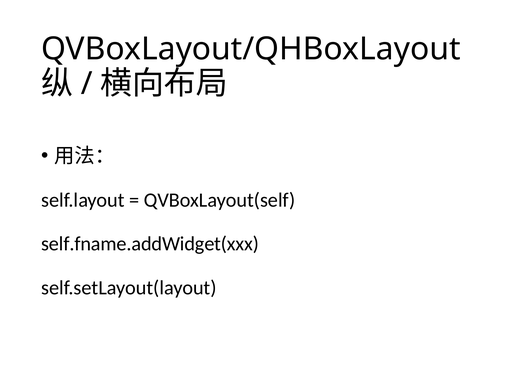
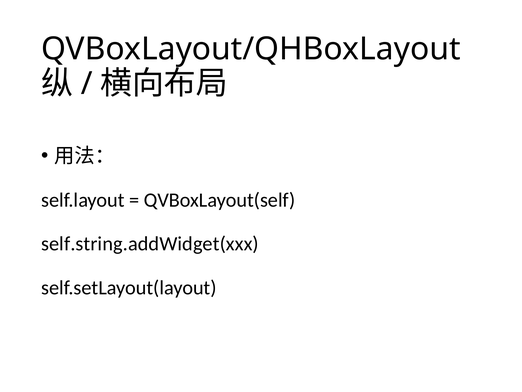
self.fname.addWidget(xxx: self.fname.addWidget(xxx -> self.string.addWidget(xxx
